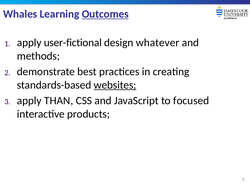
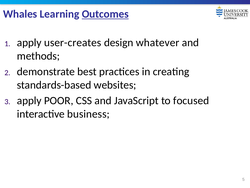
user-fictional: user-fictional -> user-creates
websites underline: present -> none
THAN: THAN -> POOR
products: products -> business
